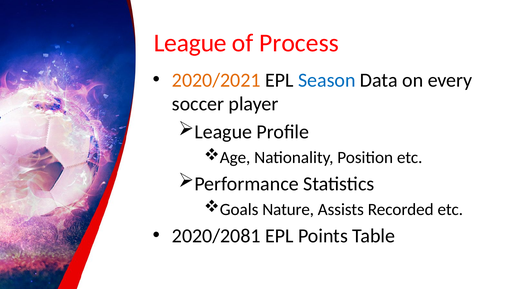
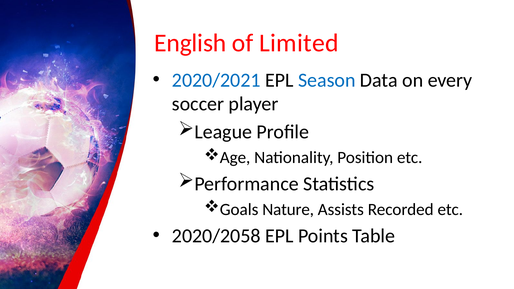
League at (190, 43): League -> English
Process: Process -> Limited
2020/2021 colour: orange -> blue
2020/2081: 2020/2081 -> 2020/2058
